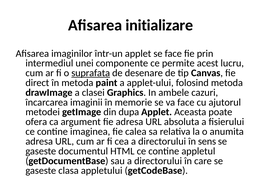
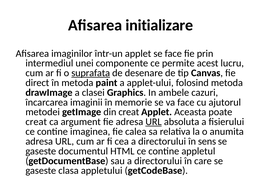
din dupa: dupa -> creat
ofera at (36, 122): ofera -> creat
URL at (154, 122) underline: none -> present
